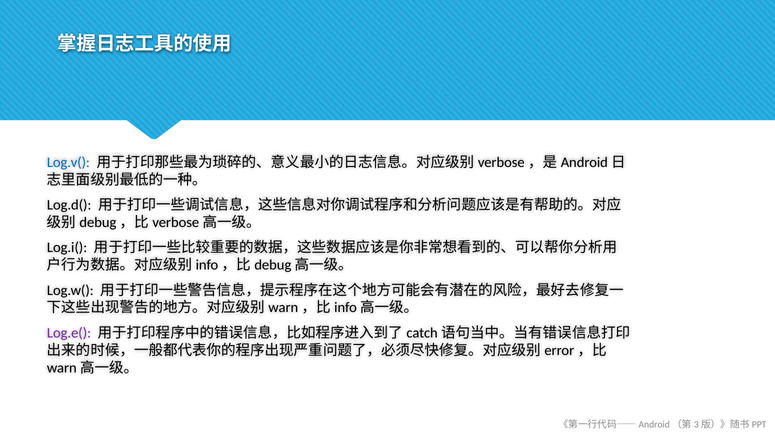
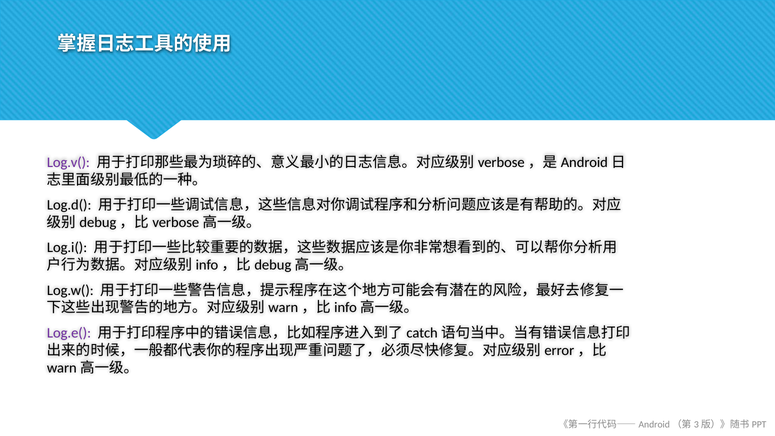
Log.v( colour: blue -> purple
